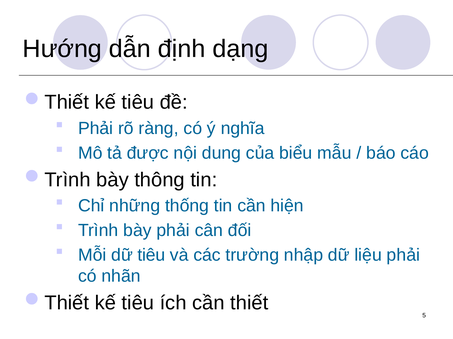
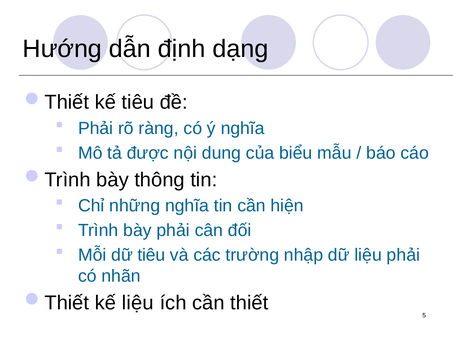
những thống: thống -> nghĩa
tiêu at (138, 304): tiêu -> liệu
